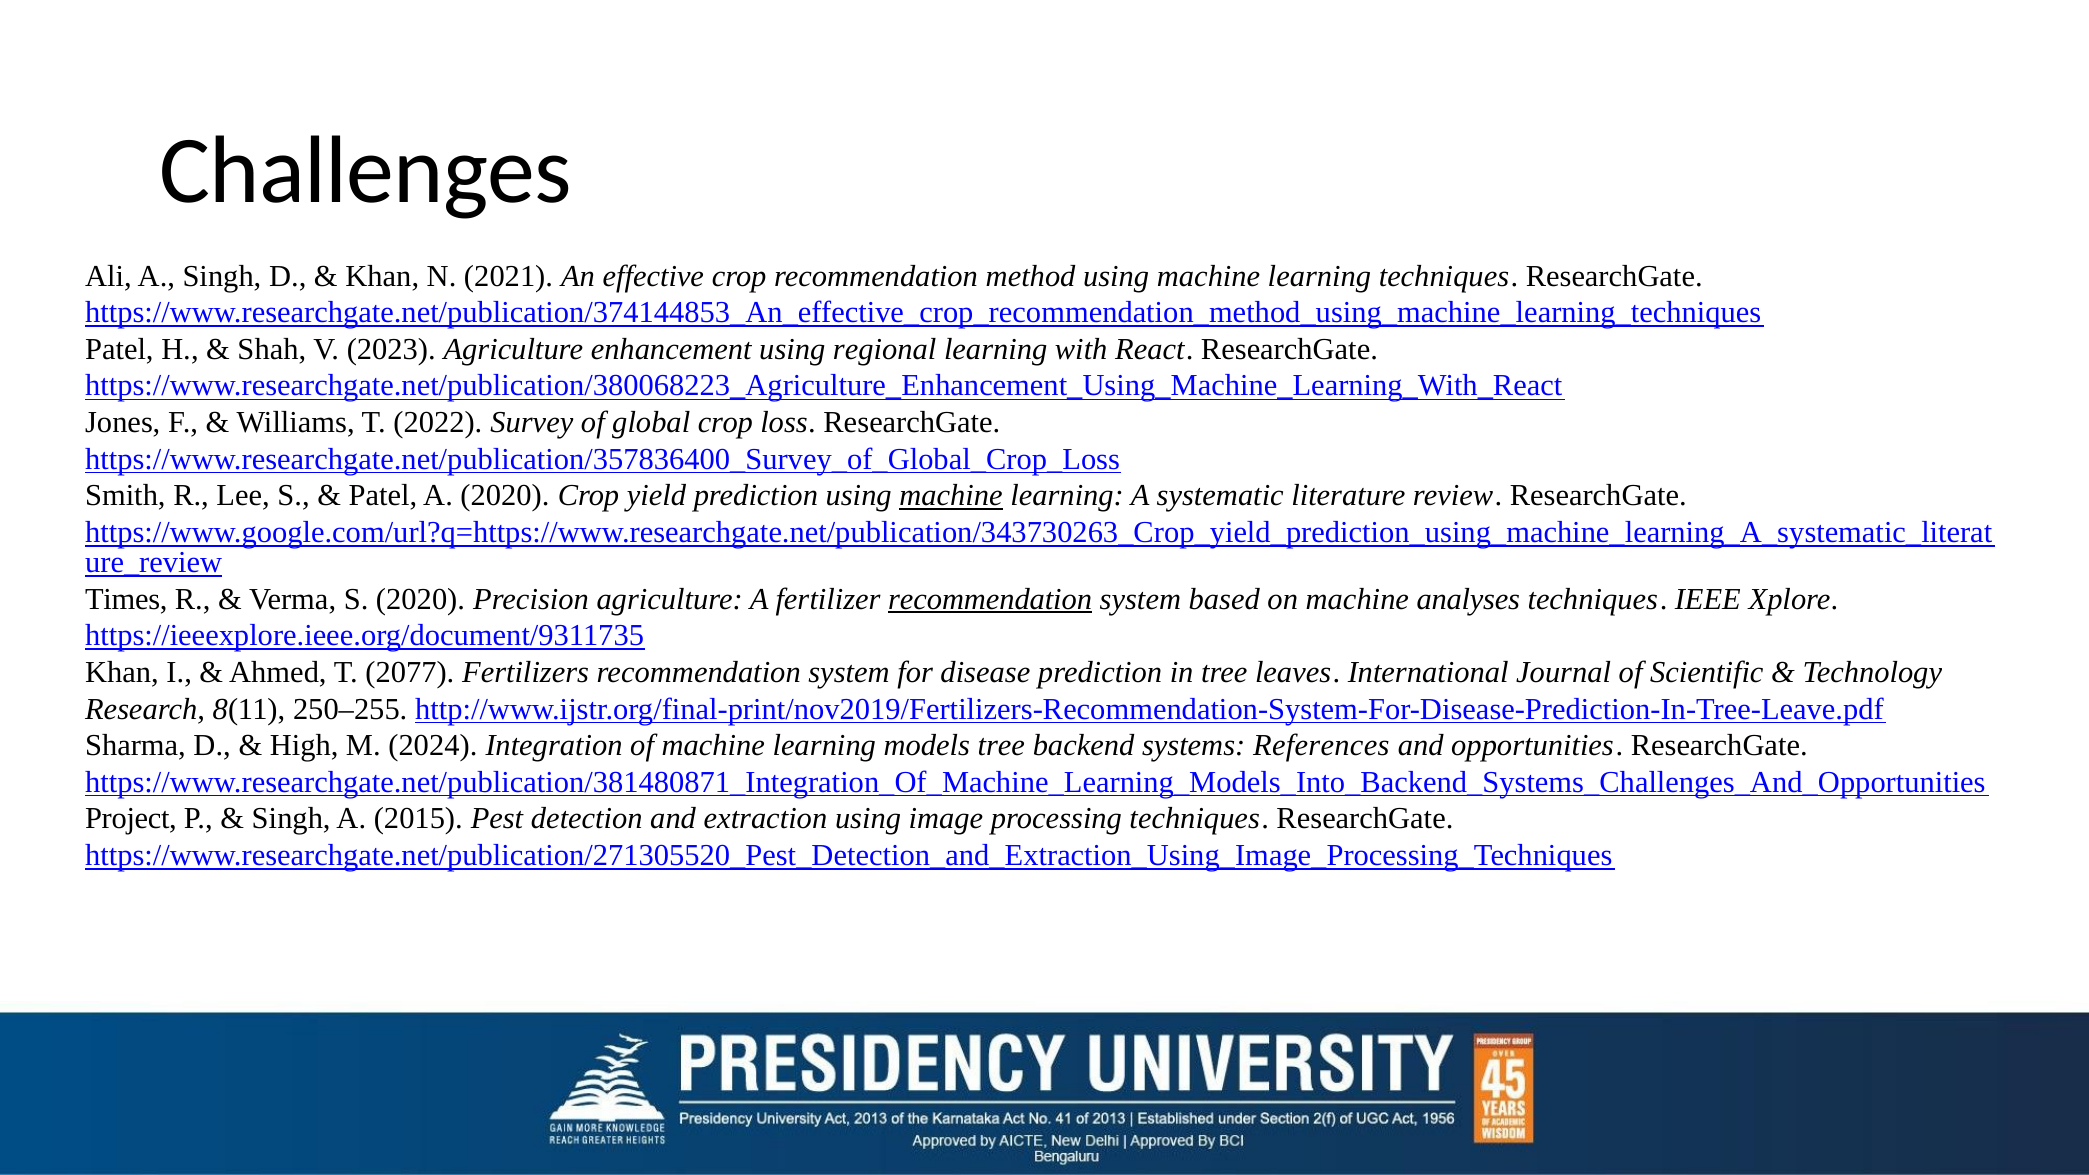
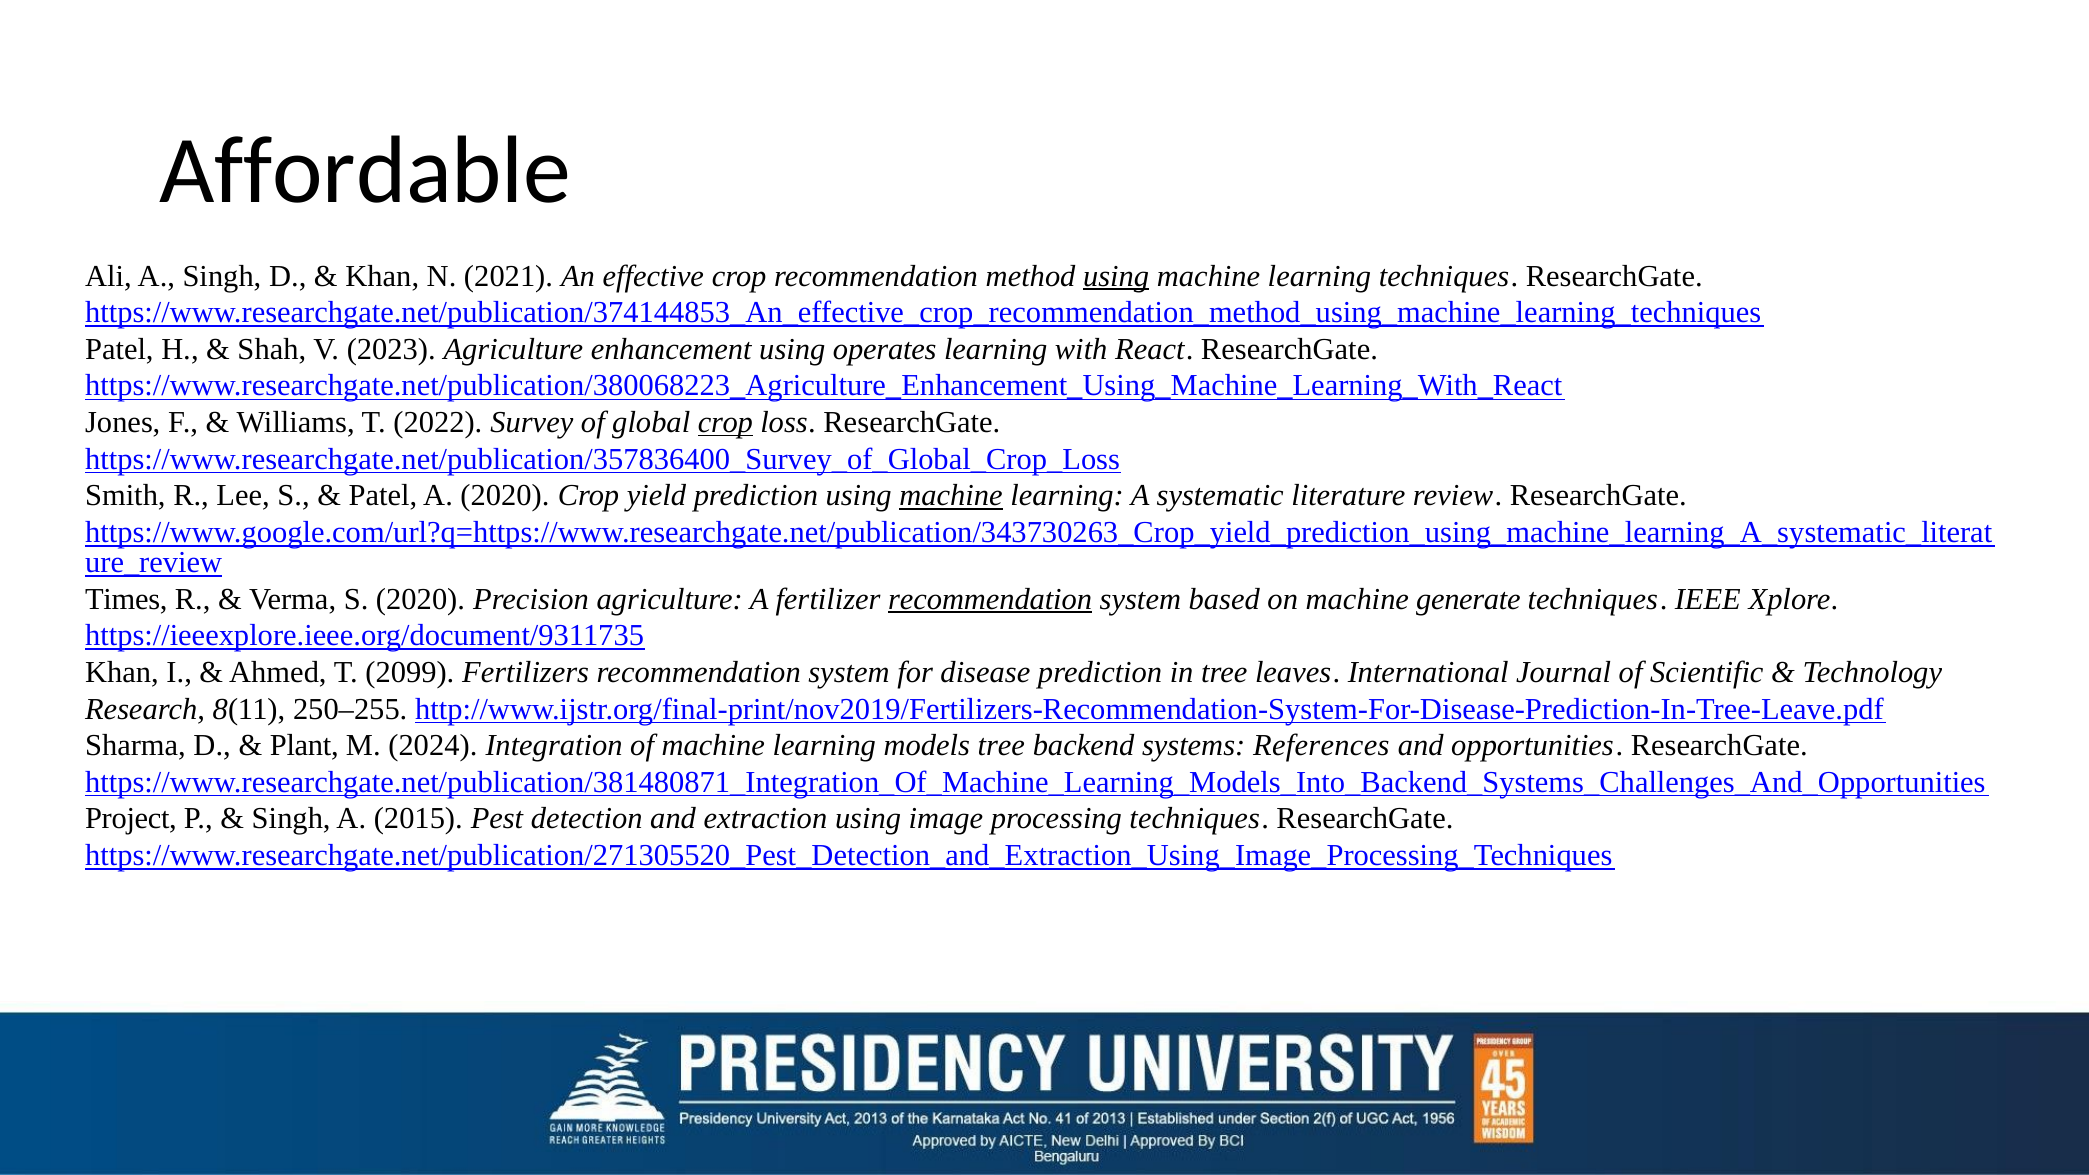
Challenges: Challenges -> Affordable
using at (1116, 276) underline: none -> present
regional: regional -> operates
crop at (725, 422) underline: none -> present
analyses: analyses -> generate
2077: 2077 -> 2099
High: High -> Plant
